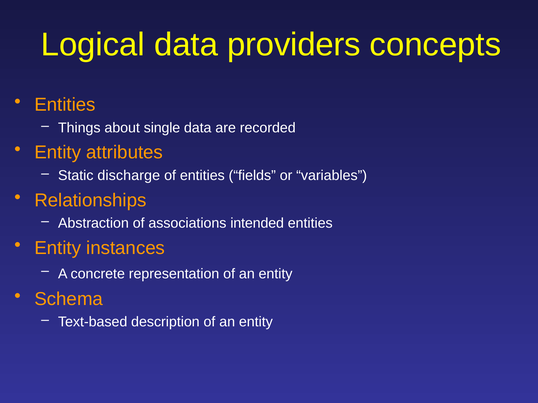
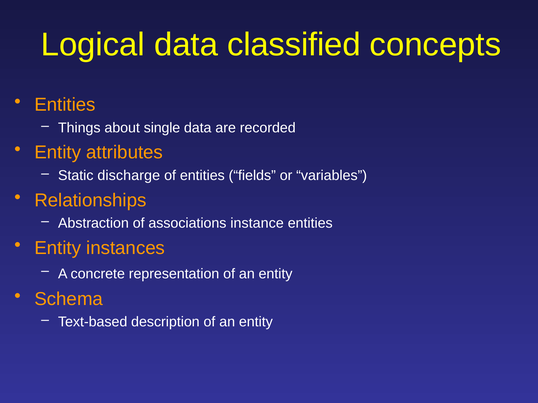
providers: providers -> classified
intended: intended -> instance
